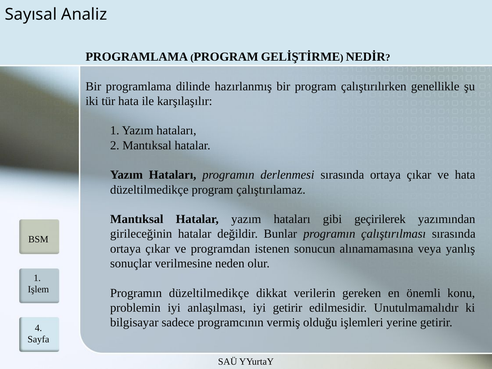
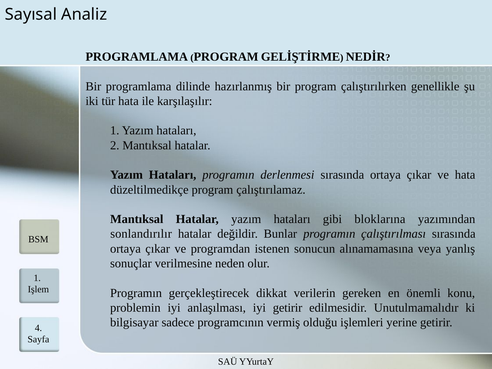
geçirilerek: geçirilerek -> bloklarına
girileceğinin: girileceğinin -> sonlandırılır
Programın düzeltilmedikçe: düzeltilmedikçe -> gerçekleştirecek
